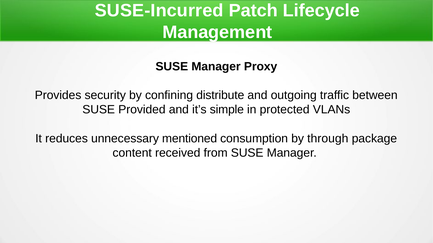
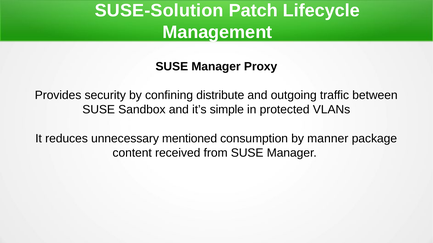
SUSE-Incurred: SUSE-Incurred -> SUSE-Solution
Provided: Provided -> Sandbox
through: through -> manner
